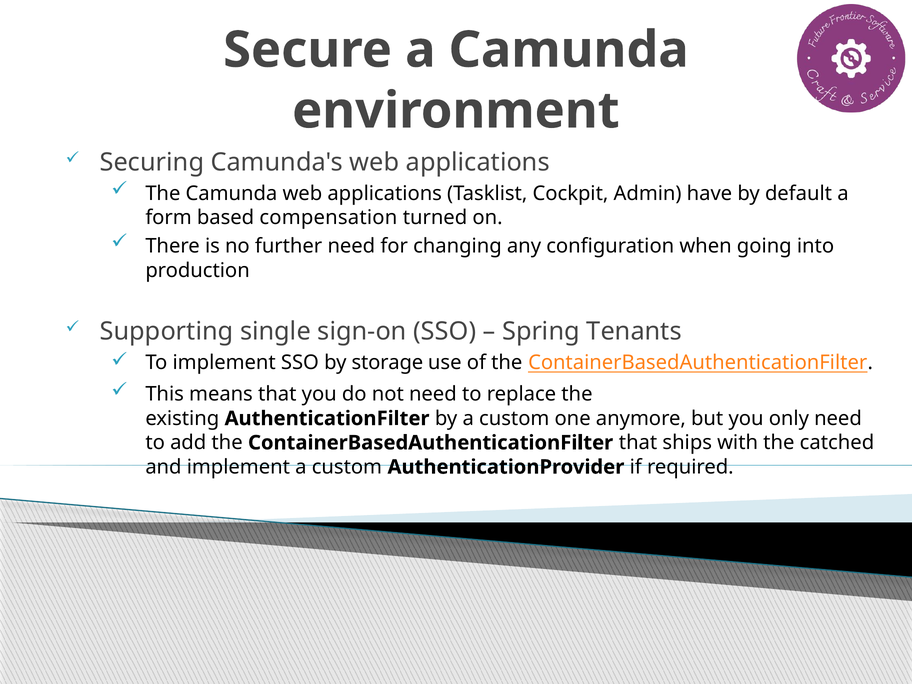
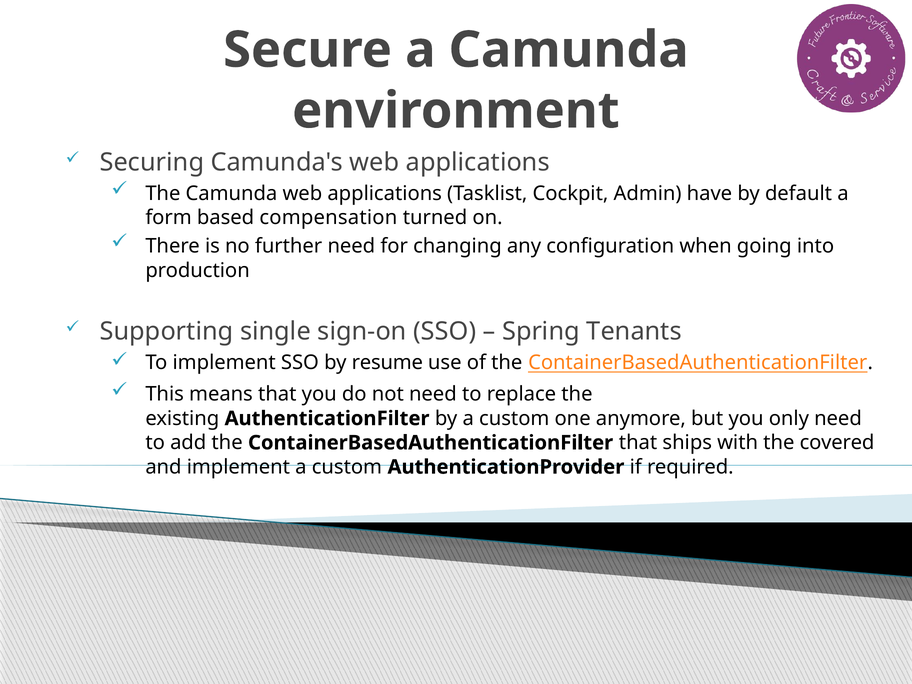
storage: storage -> resume
catched: catched -> covered
